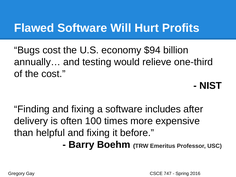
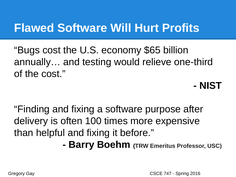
$94: $94 -> $65
includes: includes -> purpose
